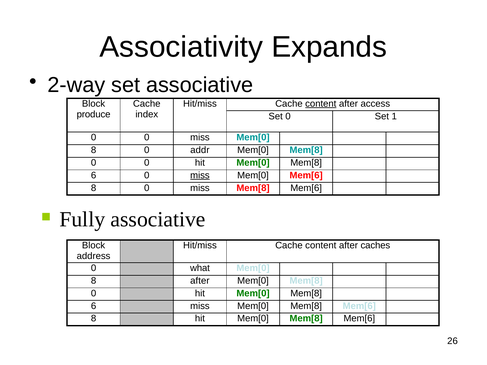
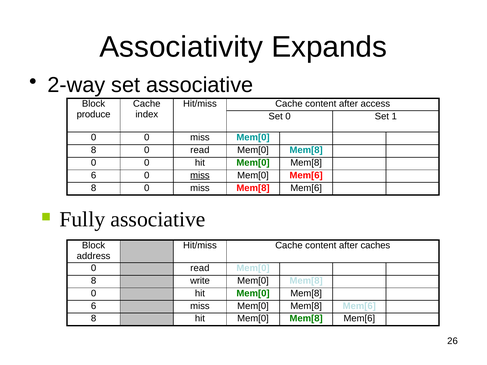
content at (321, 104) underline: present -> none
8 0 addr: addr -> read
what at (200, 268): what -> read
8 after: after -> write
